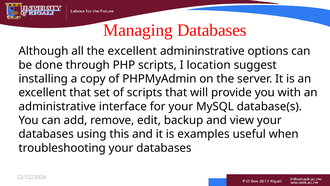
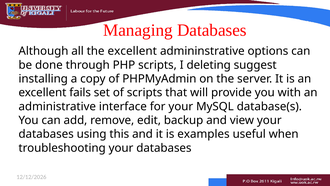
location: location -> deleting
excellent that: that -> fails
